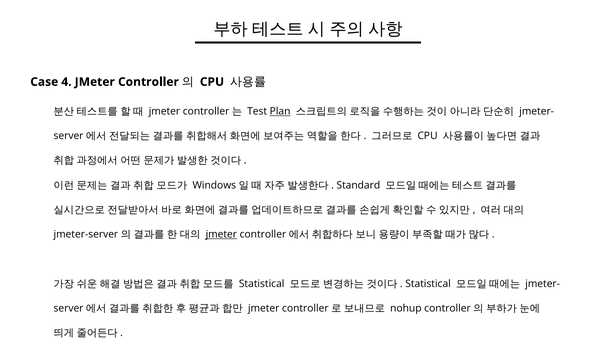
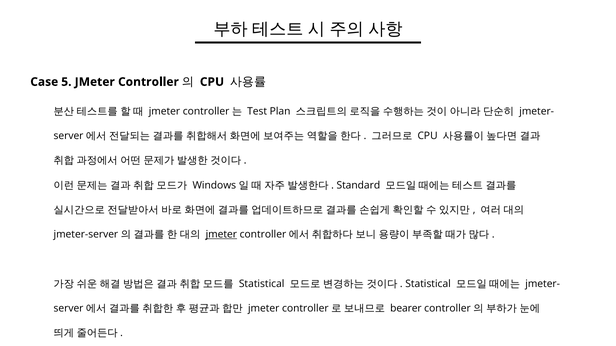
4: 4 -> 5
Plan underline: present -> none
nohup: nohup -> bearer
